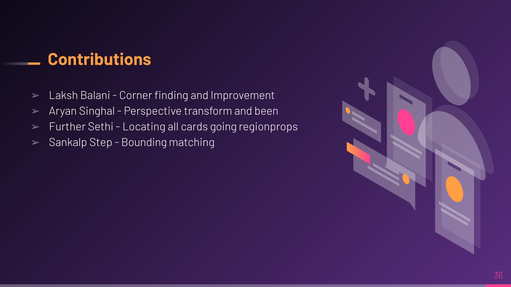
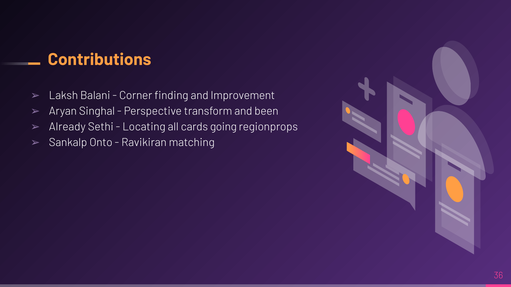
Further: Further -> Already
Step: Step -> Onto
Bounding: Bounding -> Ravikiran
